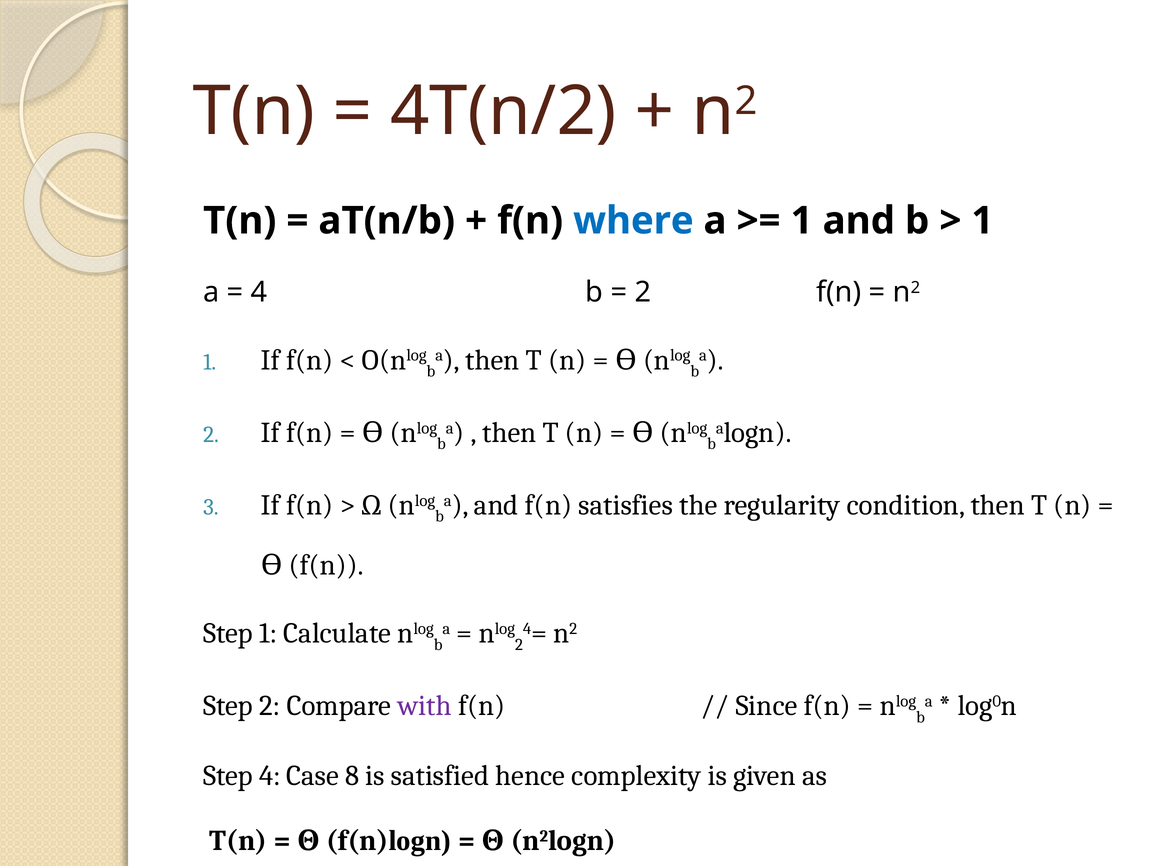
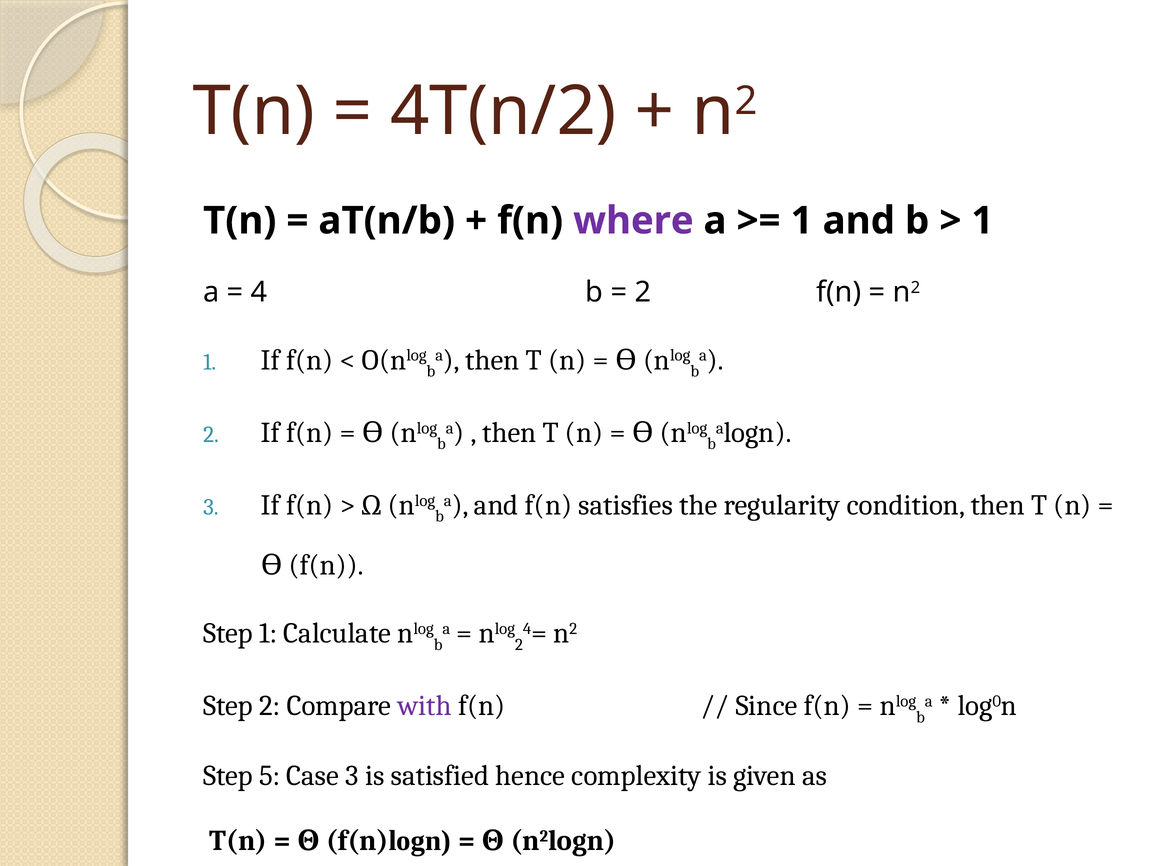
where colour: blue -> purple
Step 4: 4 -> 5
Case 8: 8 -> 3
